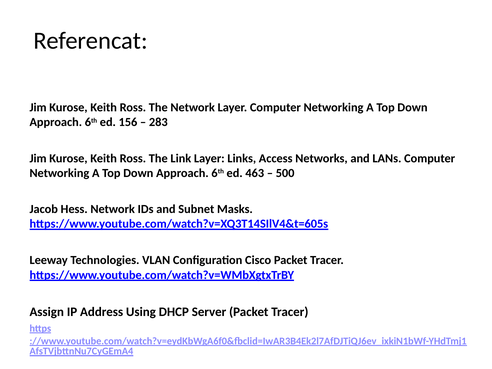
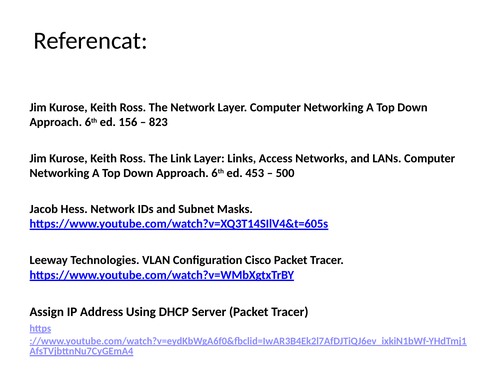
283: 283 -> 823
463: 463 -> 453
